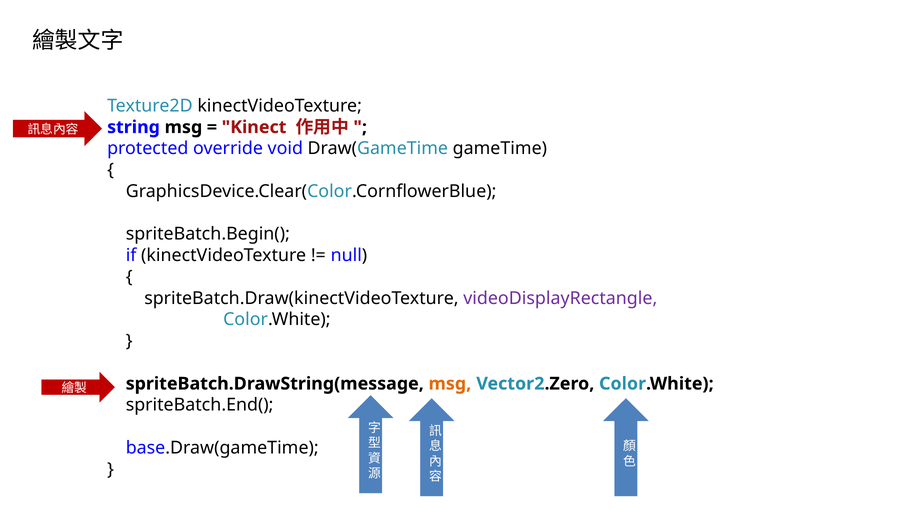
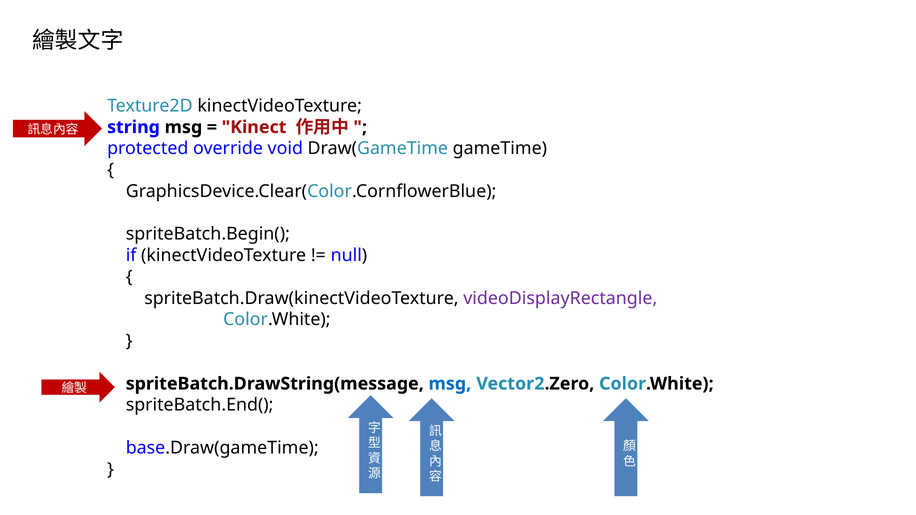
msg at (450, 384) colour: orange -> blue
